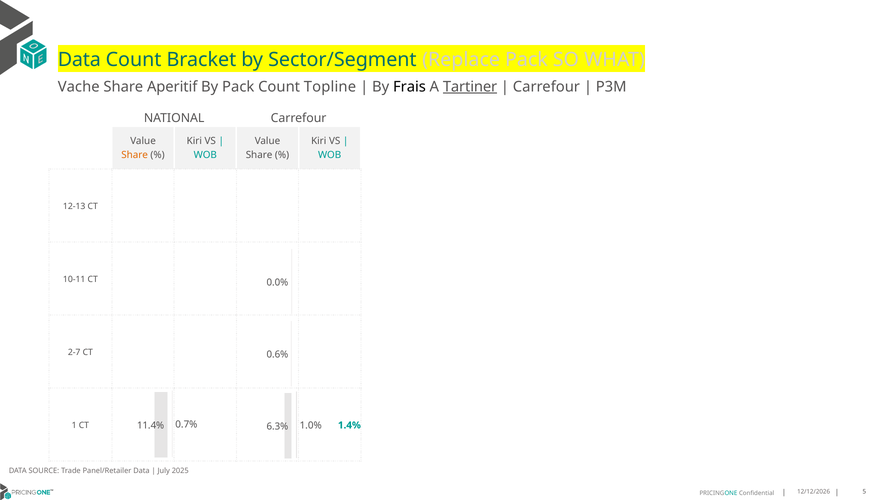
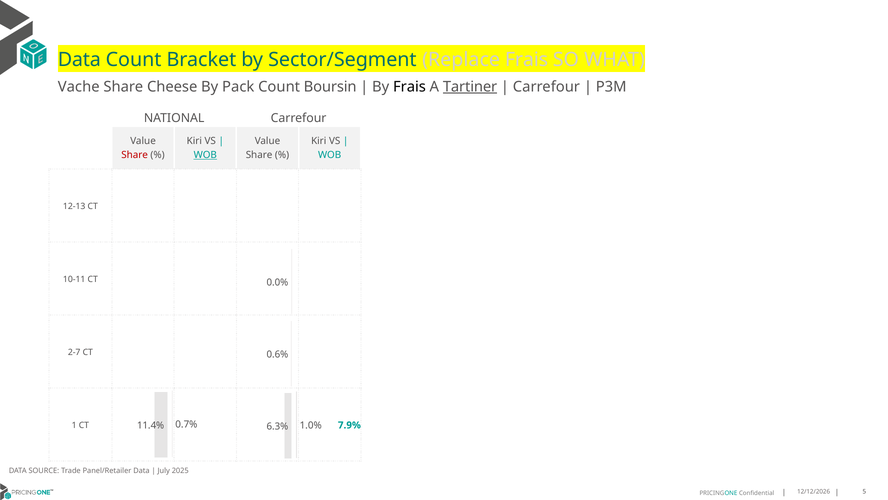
Replace Pack: Pack -> Frais
Aperitif: Aperitif -> Cheese
Topline: Topline -> Boursin
Share at (135, 155) colour: orange -> red
WOB at (205, 155) underline: none -> present
1.4%: 1.4% -> 7.9%
